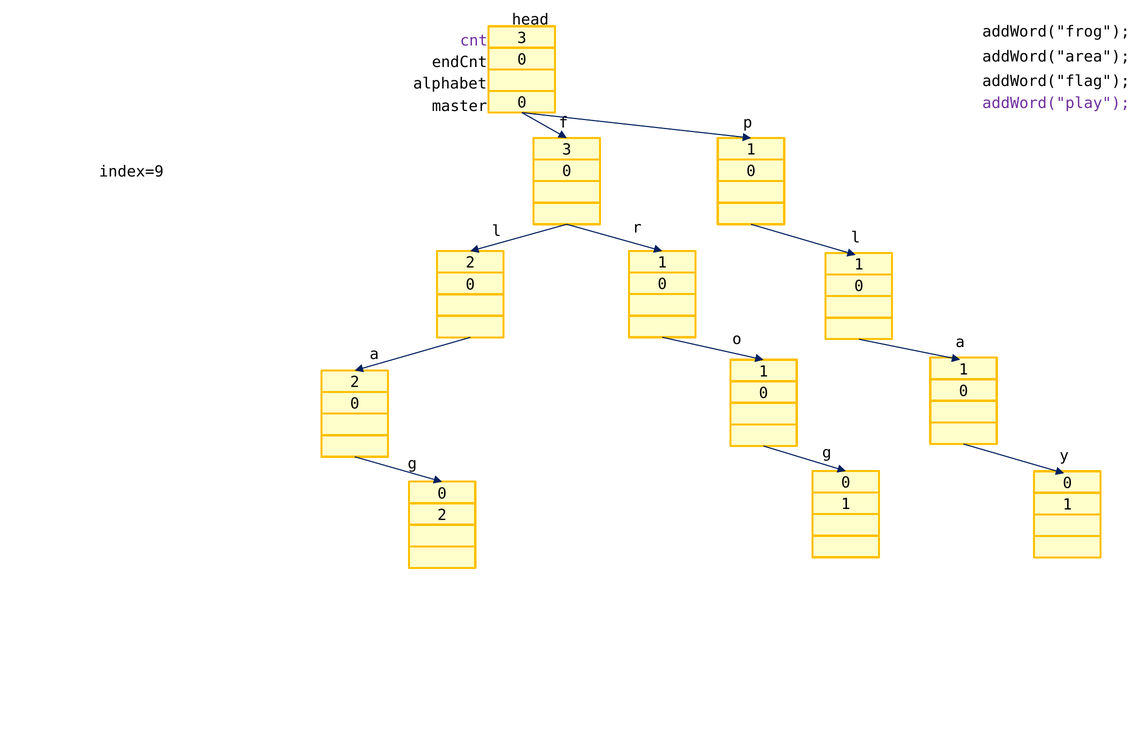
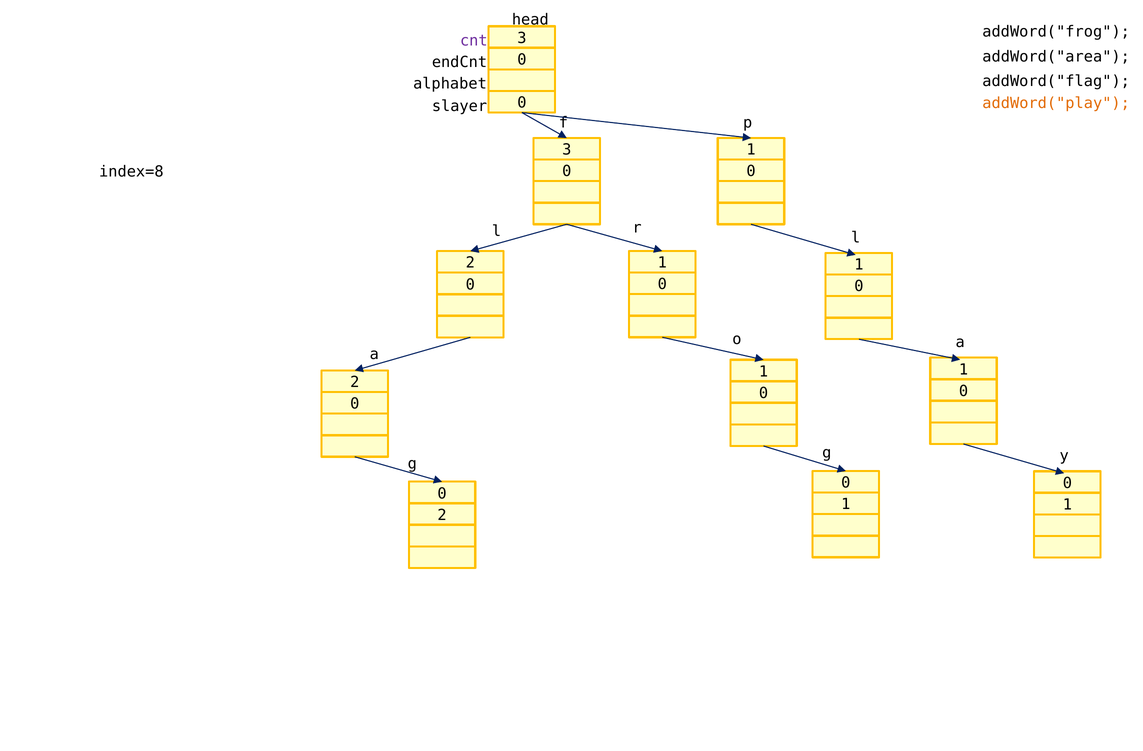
addWord("play colour: purple -> orange
master: master -> slayer
index=9: index=9 -> index=8
